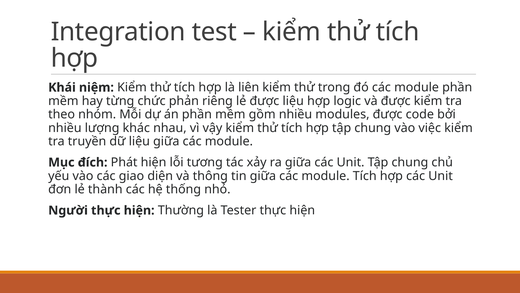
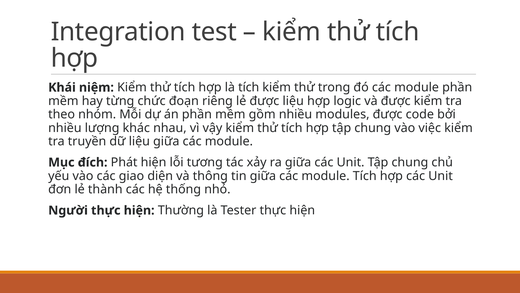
là liên: liên -> tích
phản: phản -> đoạn
